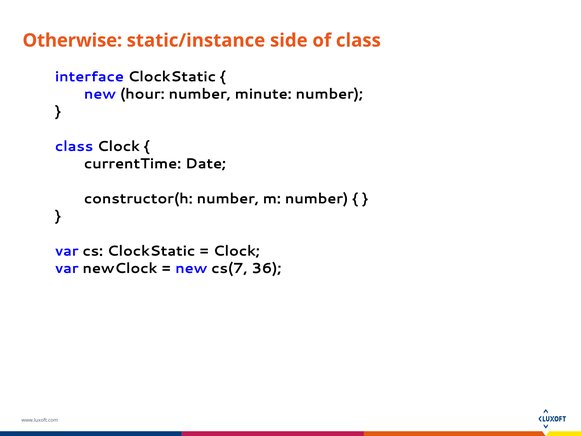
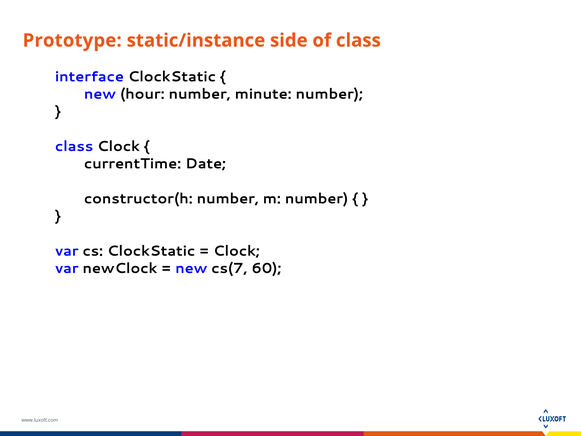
Otherwise: Otherwise -> Prototype
36: 36 -> 60
